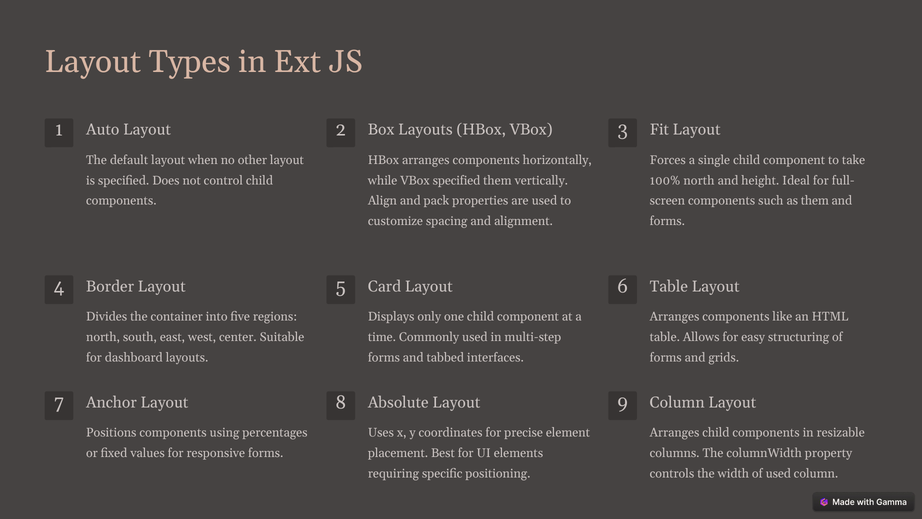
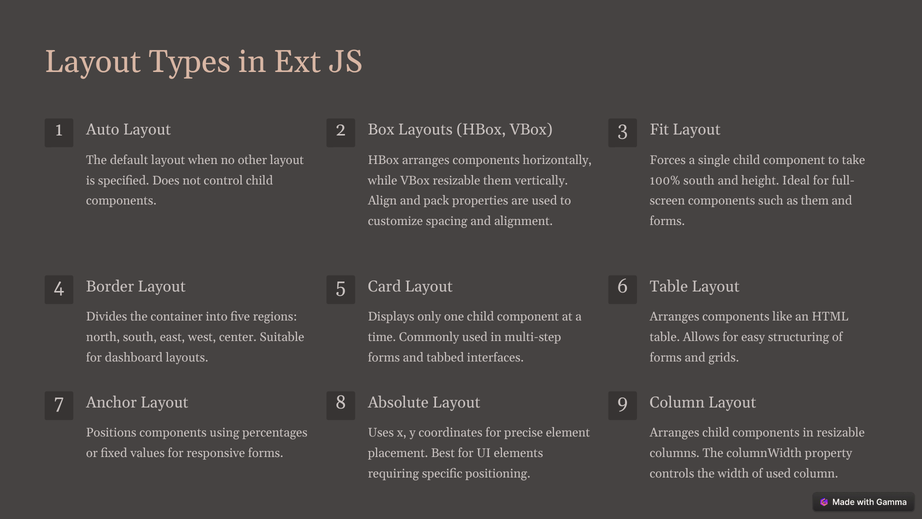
VBox specified: specified -> resizable
100% north: north -> south
